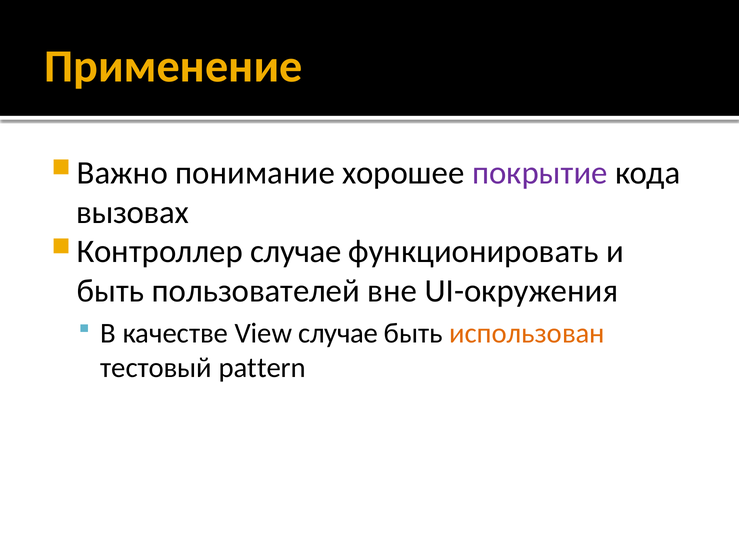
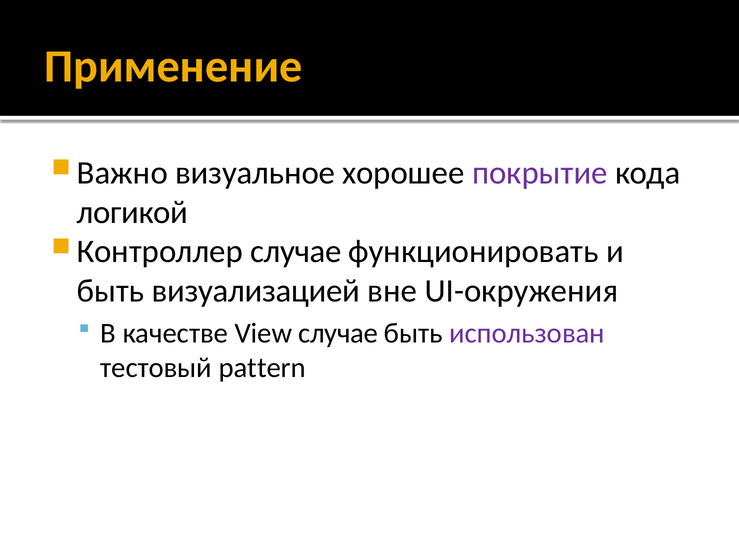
понимание: понимание -> визуальное
вызовах: вызовах -> логикой
пользователей: пользователей -> визуализацией
использован colour: orange -> purple
